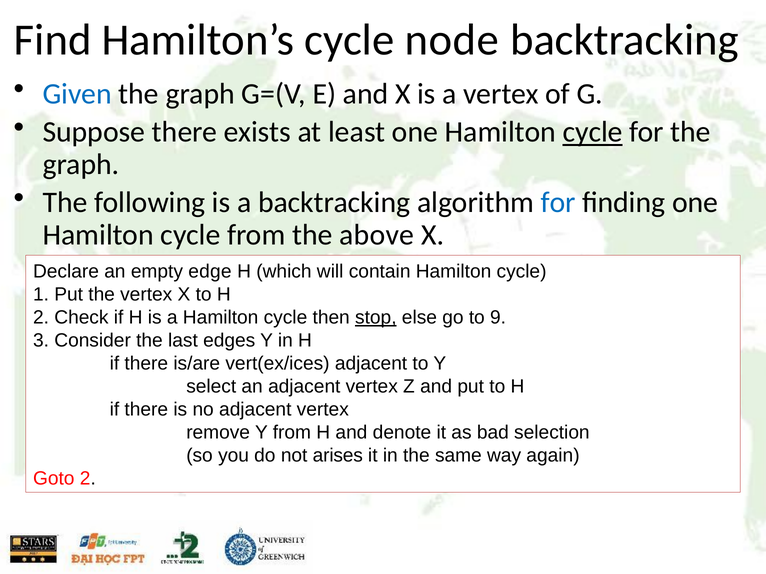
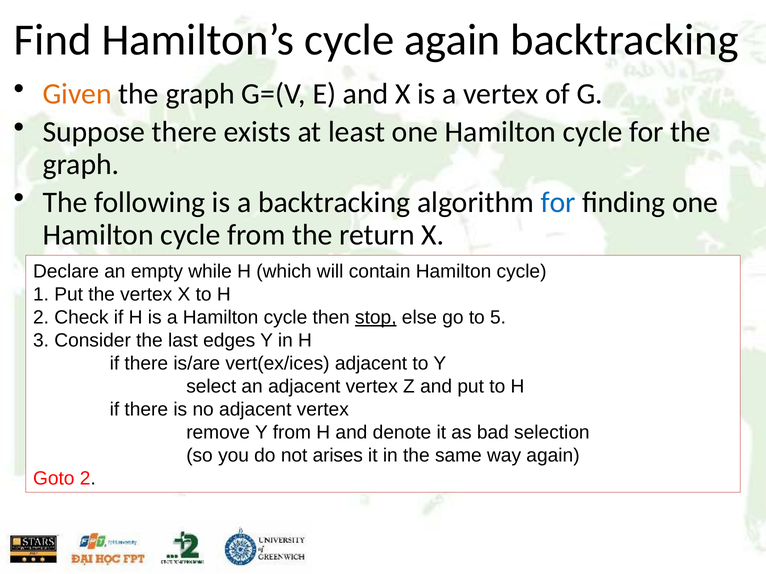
cycle node: node -> again
Given colour: blue -> orange
cycle at (593, 132) underline: present -> none
above: above -> return
edge: edge -> while
9: 9 -> 5
